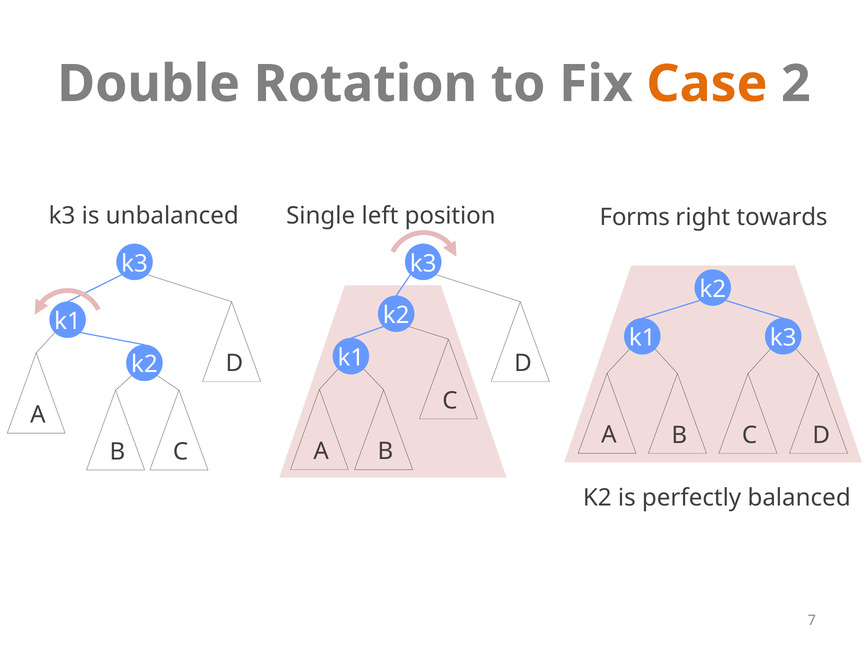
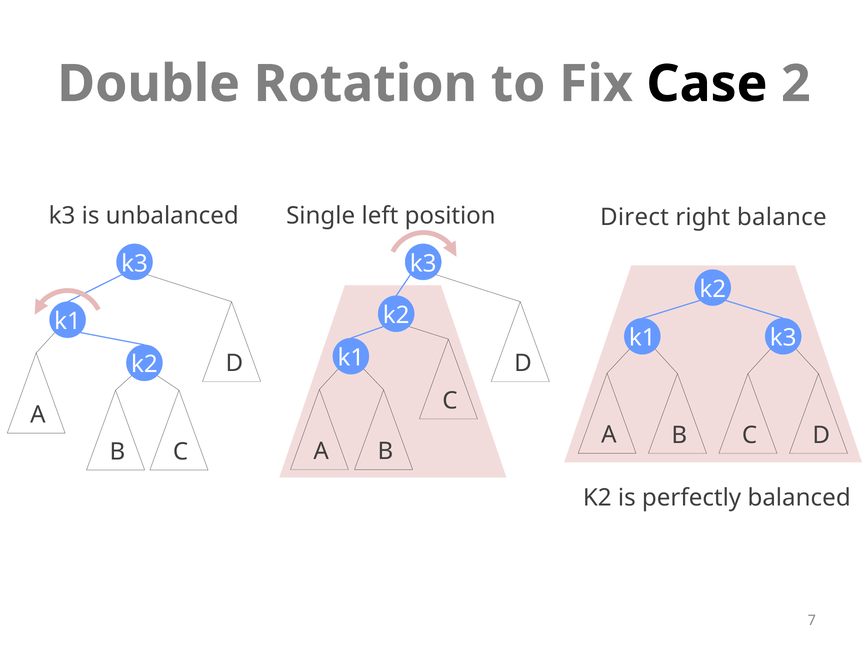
Case colour: orange -> black
Forms: Forms -> Direct
towards: towards -> balance
